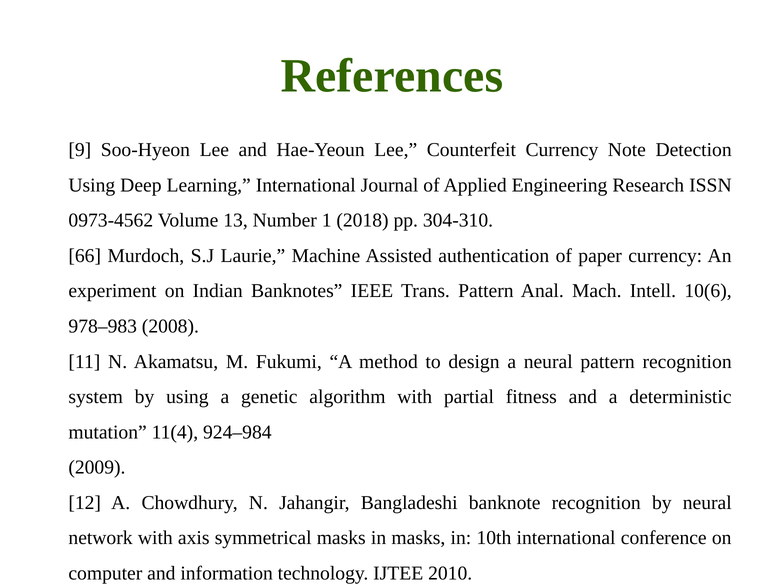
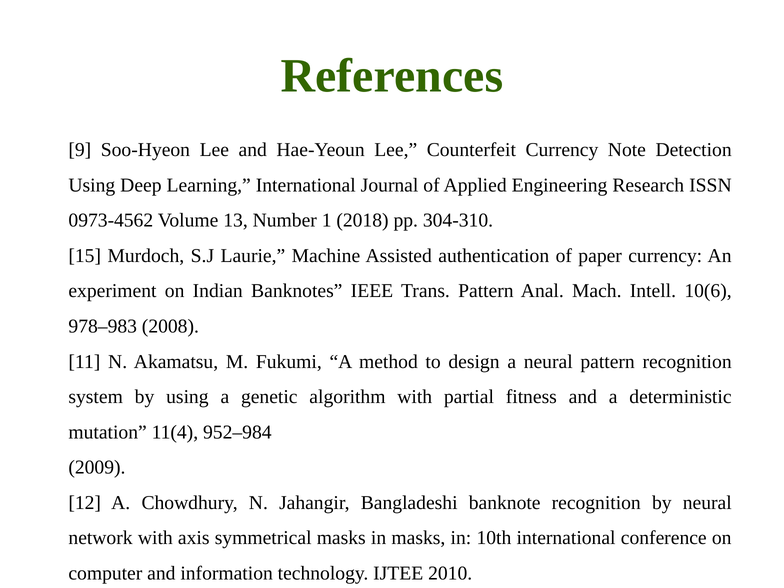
66: 66 -> 15
924–984: 924–984 -> 952–984
